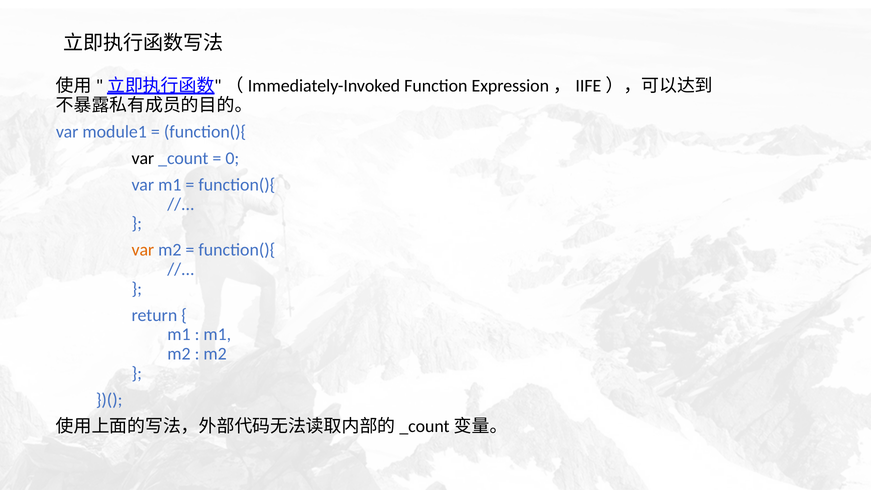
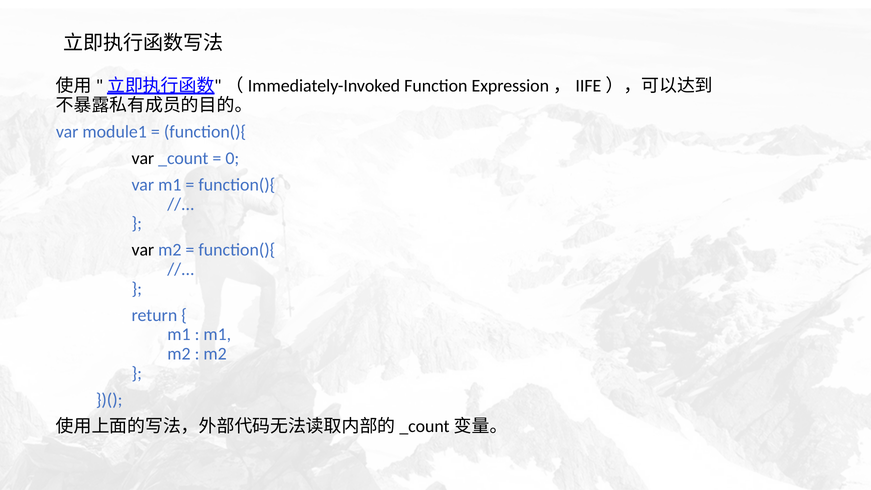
var at (143, 250) colour: orange -> black
